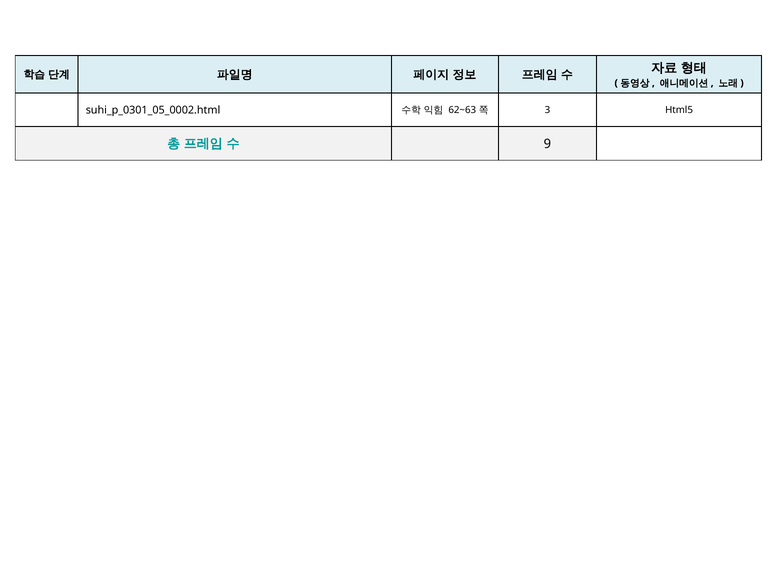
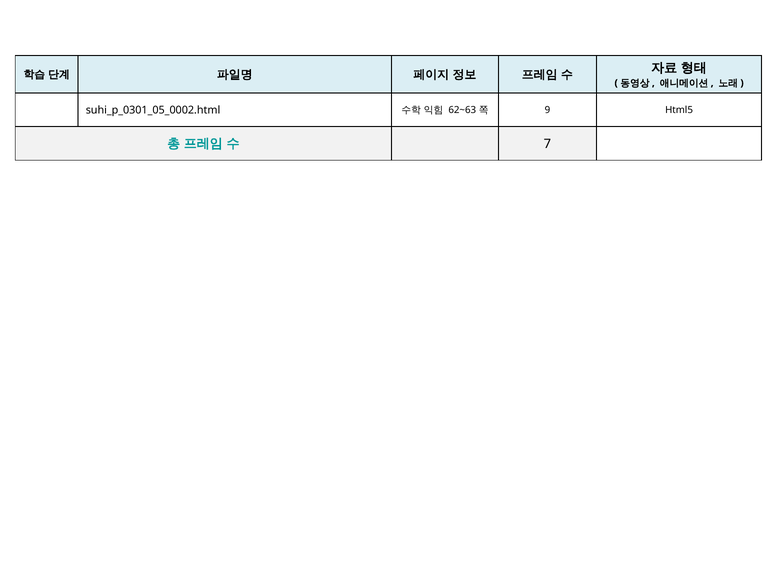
3: 3 -> 9
9: 9 -> 7
